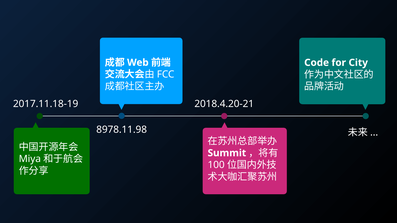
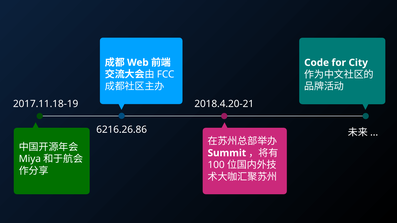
8978.11.98: 8978.11.98 -> 6216.26.86
